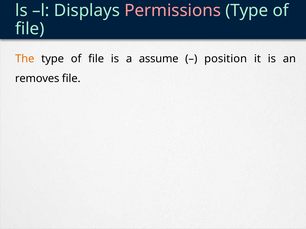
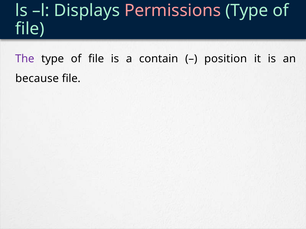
The colour: orange -> purple
assume: assume -> contain
removes: removes -> because
